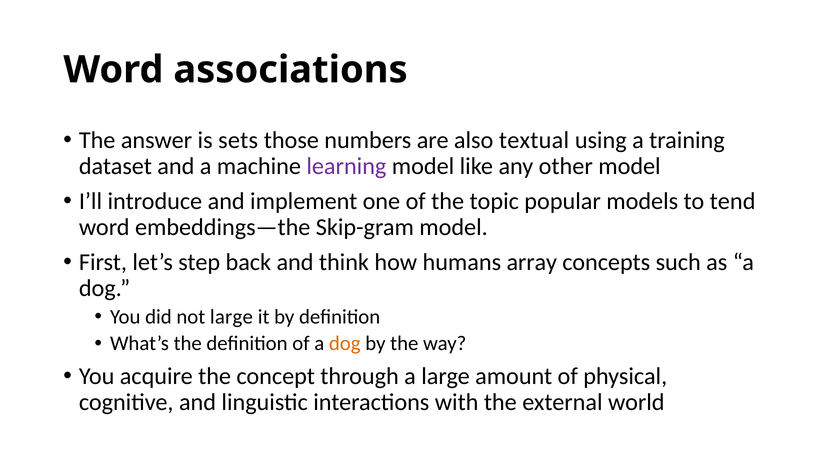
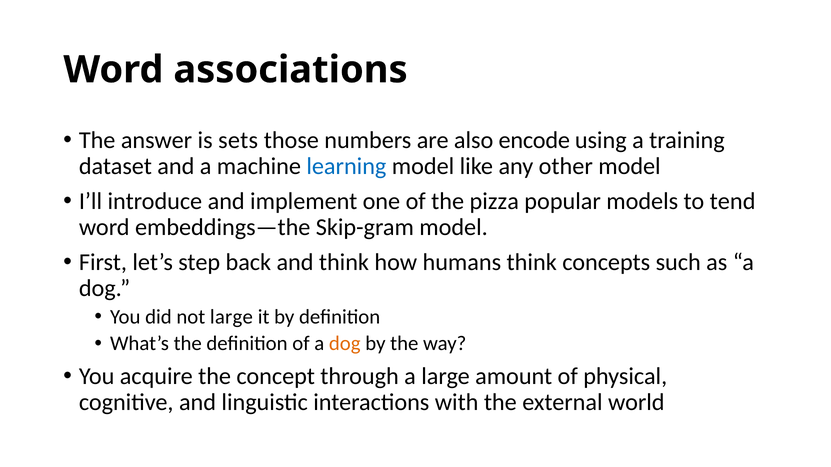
textual: textual -> encode
learning colour: purple -> blue
topic: topic -> pizza
humans array: array -> think
